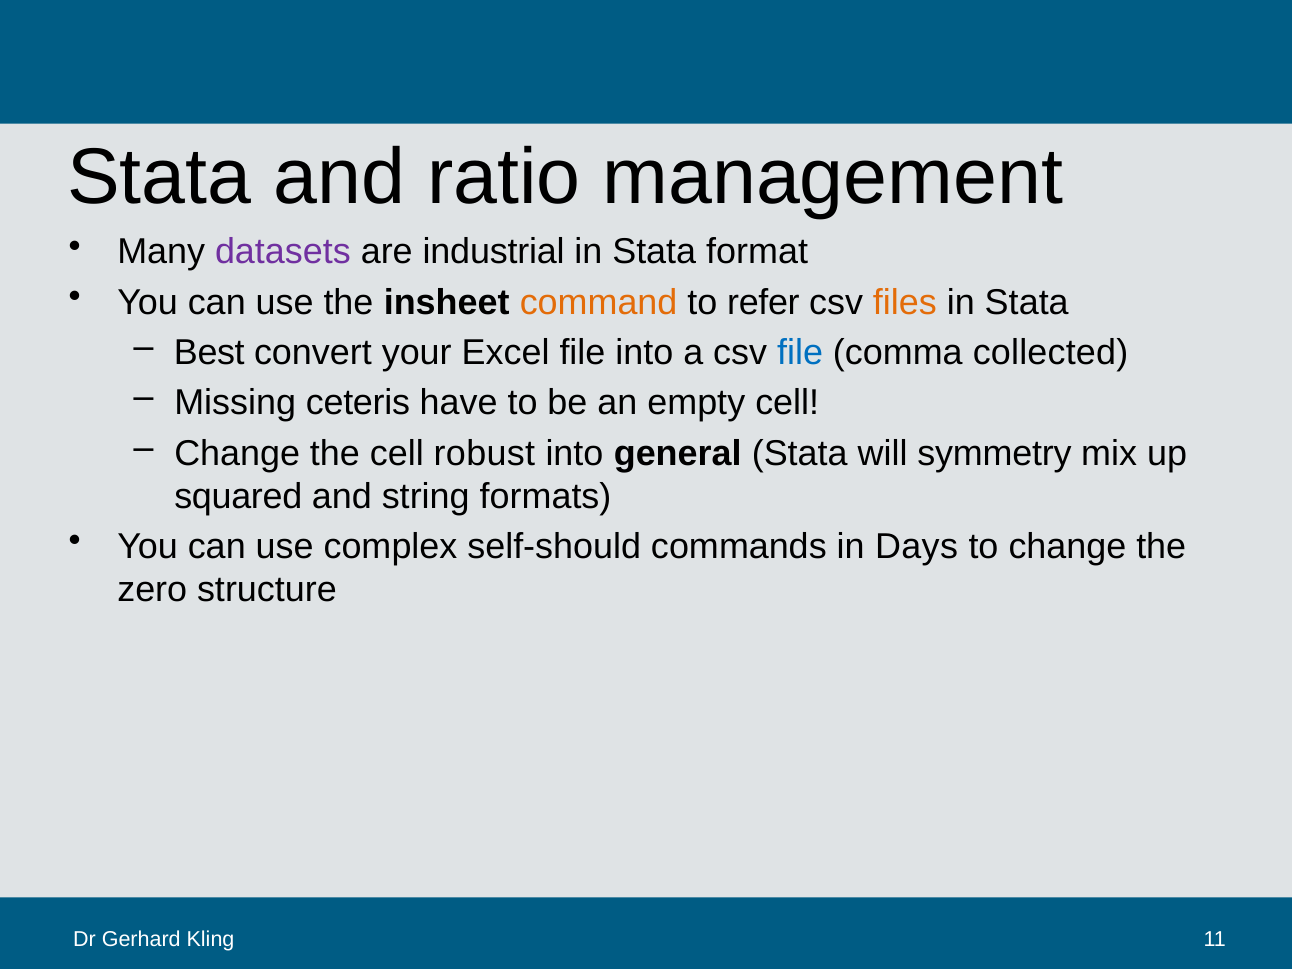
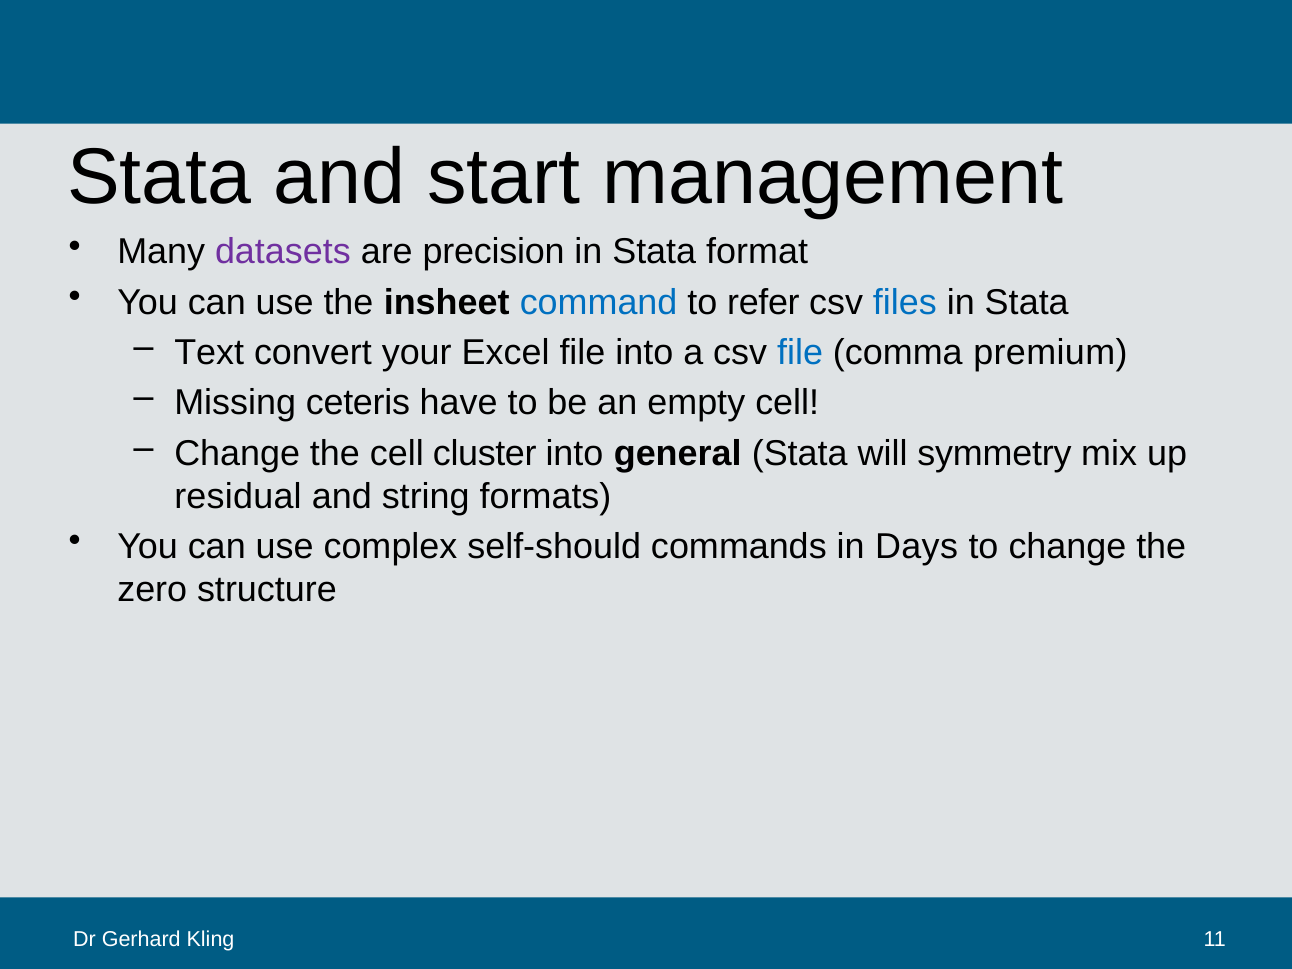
ratio: ratio -> start
industrial: industrial -> precision
command colour: orange -> blue
files colour: orange -> blue
Best: Best -> Text
collected: collected -> premium
robust: robust -> cluster
squared: squared -> residual
